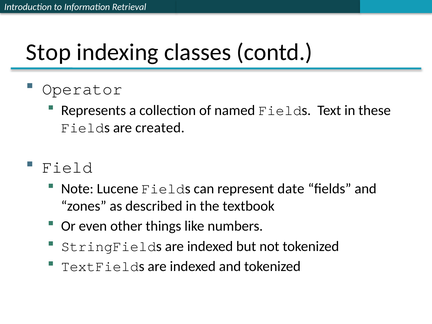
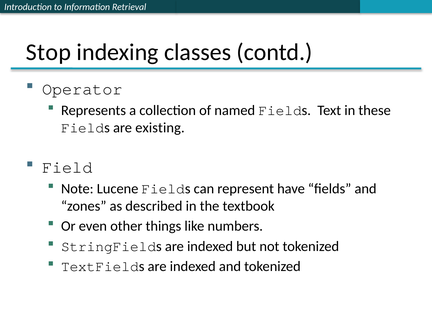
created: created -> existing
date: date -> have
